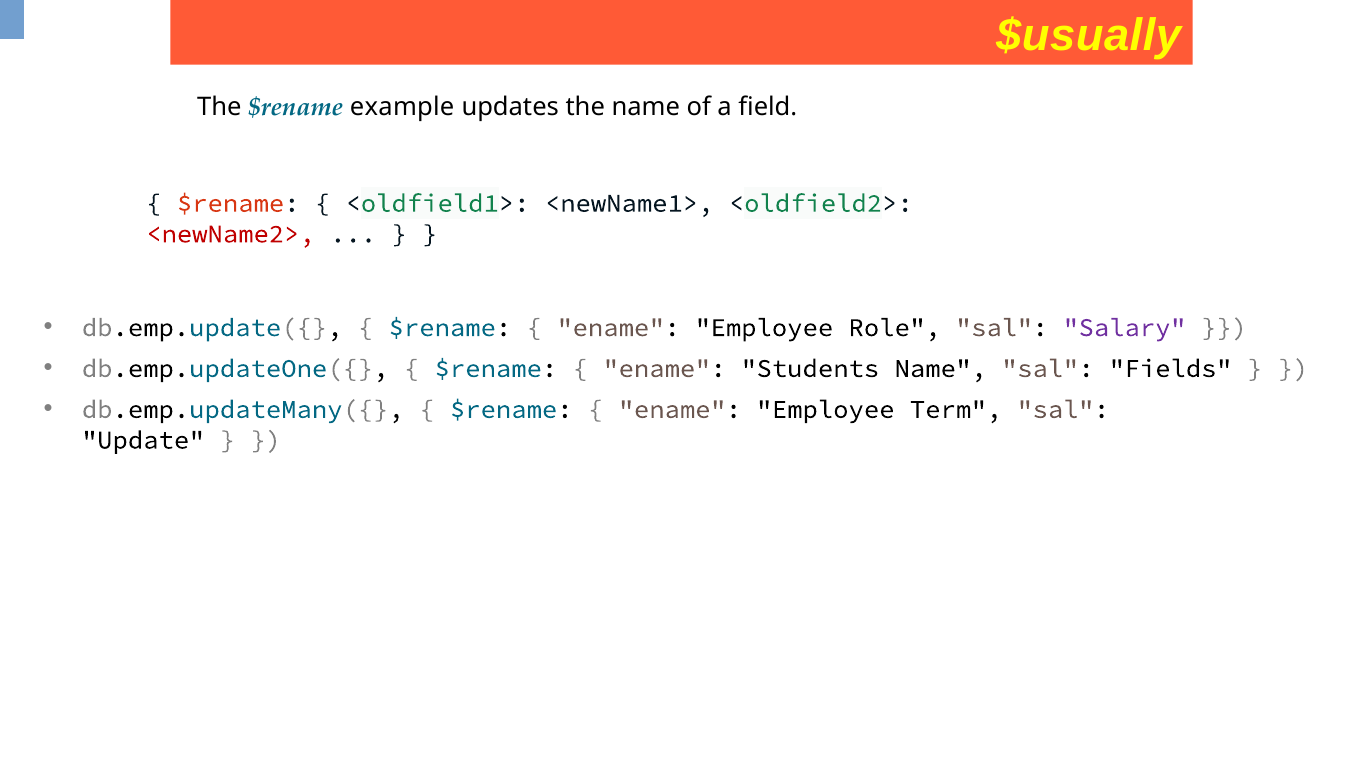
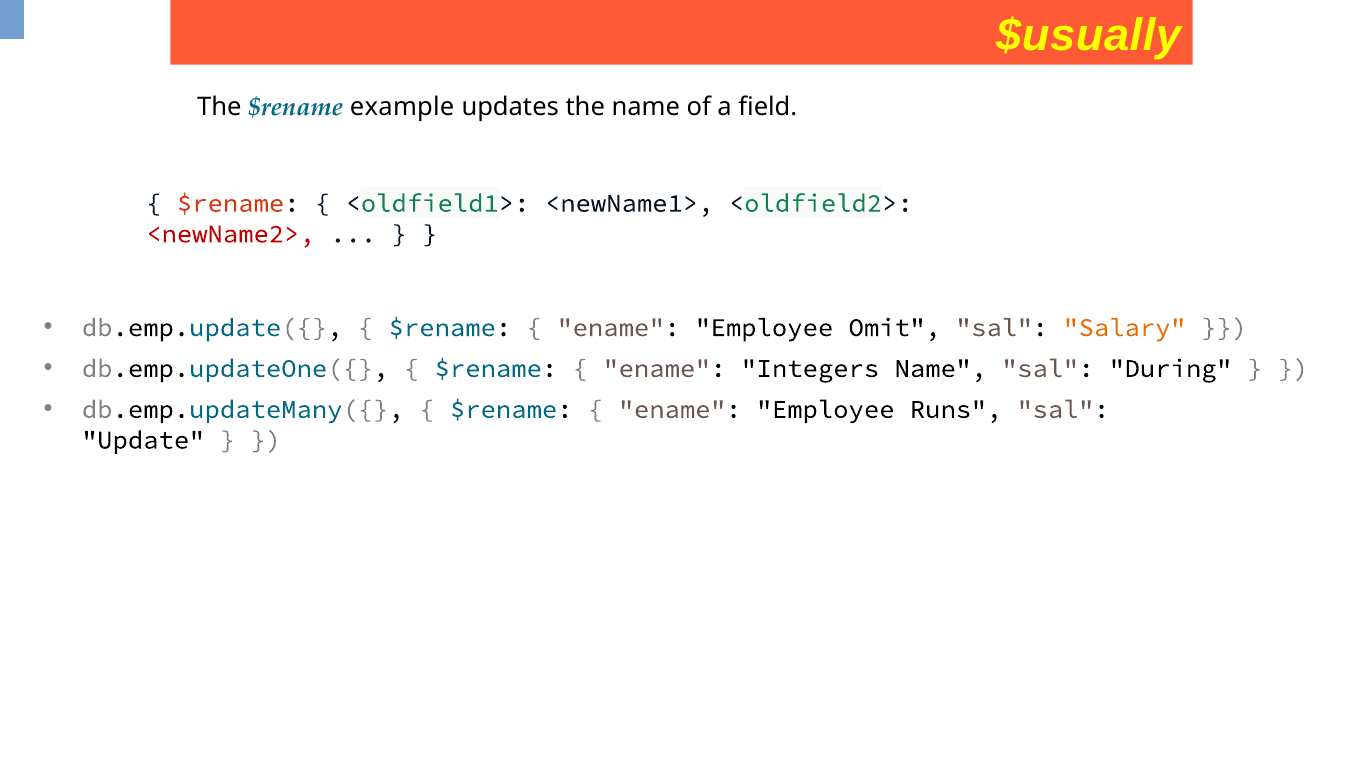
Role: Role -> Omit
Salary colour: purple -> orange
Students: Students -> Integers
Fields: Fields -> During
Term: Term -> Runs
